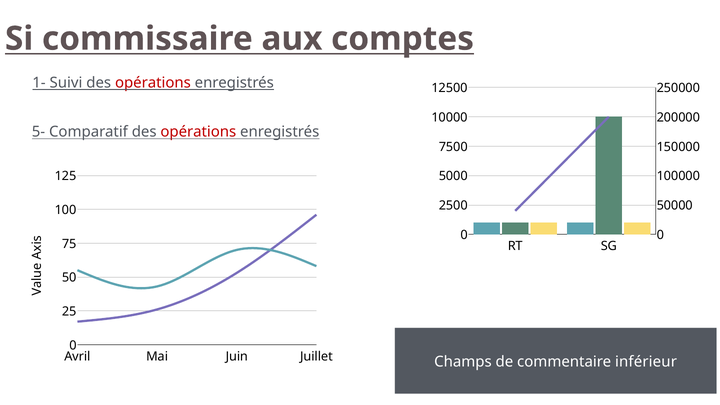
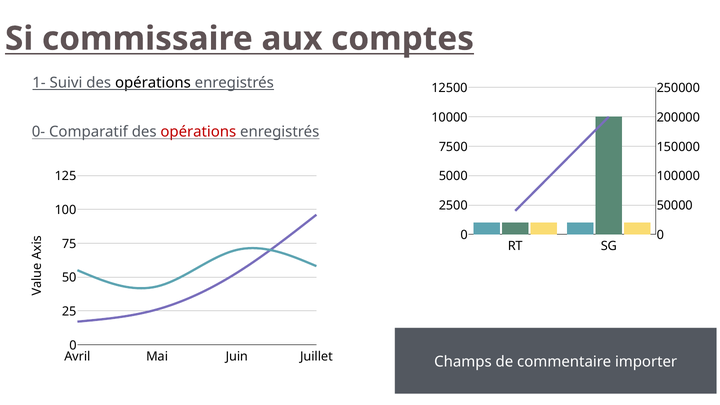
opérations at (153, 83) colour: red -> black
5-: 5- -> 0-
inférieur: inférieur -> importer
